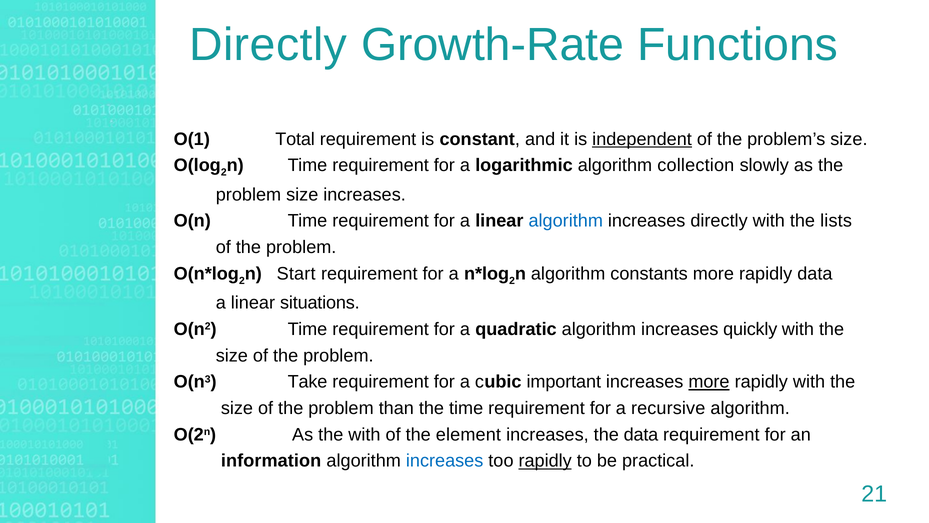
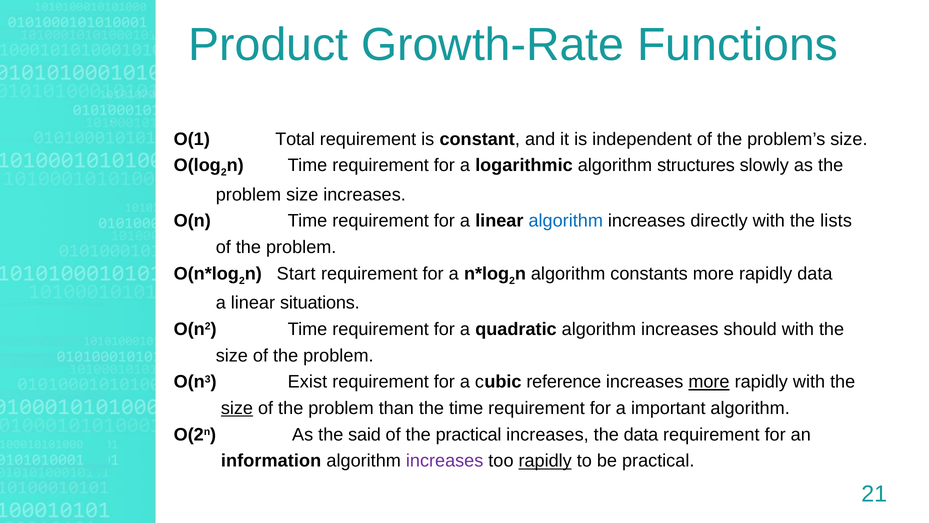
Directly at (268, 45): Directly -> Product
independent underline: present -> none
collection: collection -> structures
quickly: quickly -> should
Take: Take -> Exist
important: important -> reference
size at (237, 408) underline: none -> present
recursive: recursive -> important
the with: with -> said
the element: element -> practical
increases at (445, 461) colour: blue -> purple
